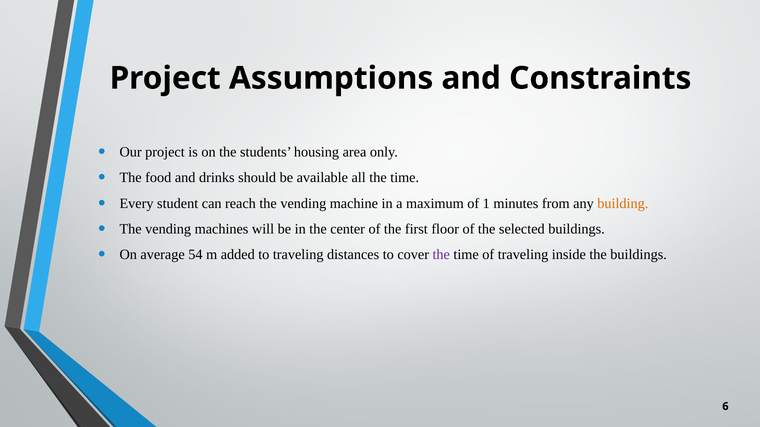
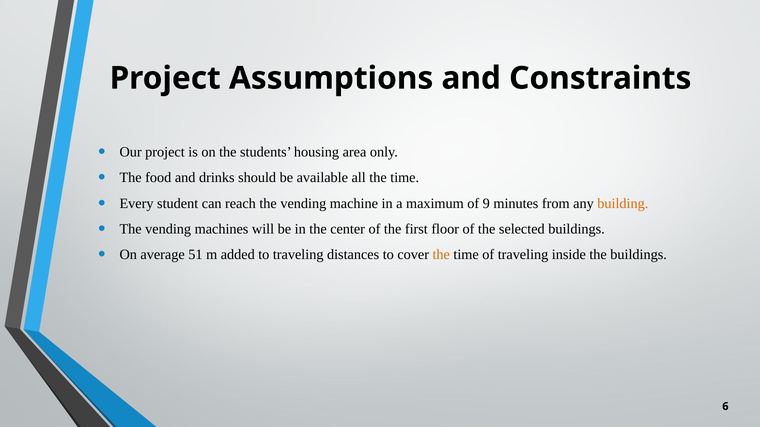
1: 1 -> 9
54: 54 -> 51
the at (441, 255) colour: purple -> orange
